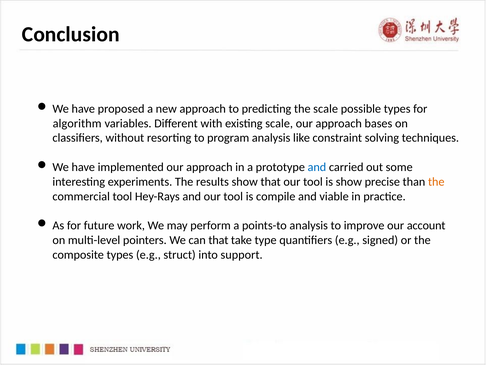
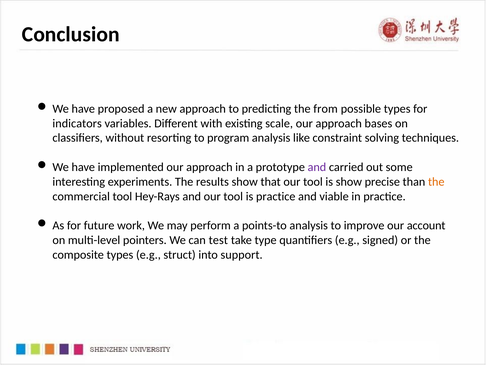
the scale: scale -> from
algorithm: algorithm -> indicators
and at (317, 167) colour: blue -> purple
is compile: compile -> practice
can that: that -> test
